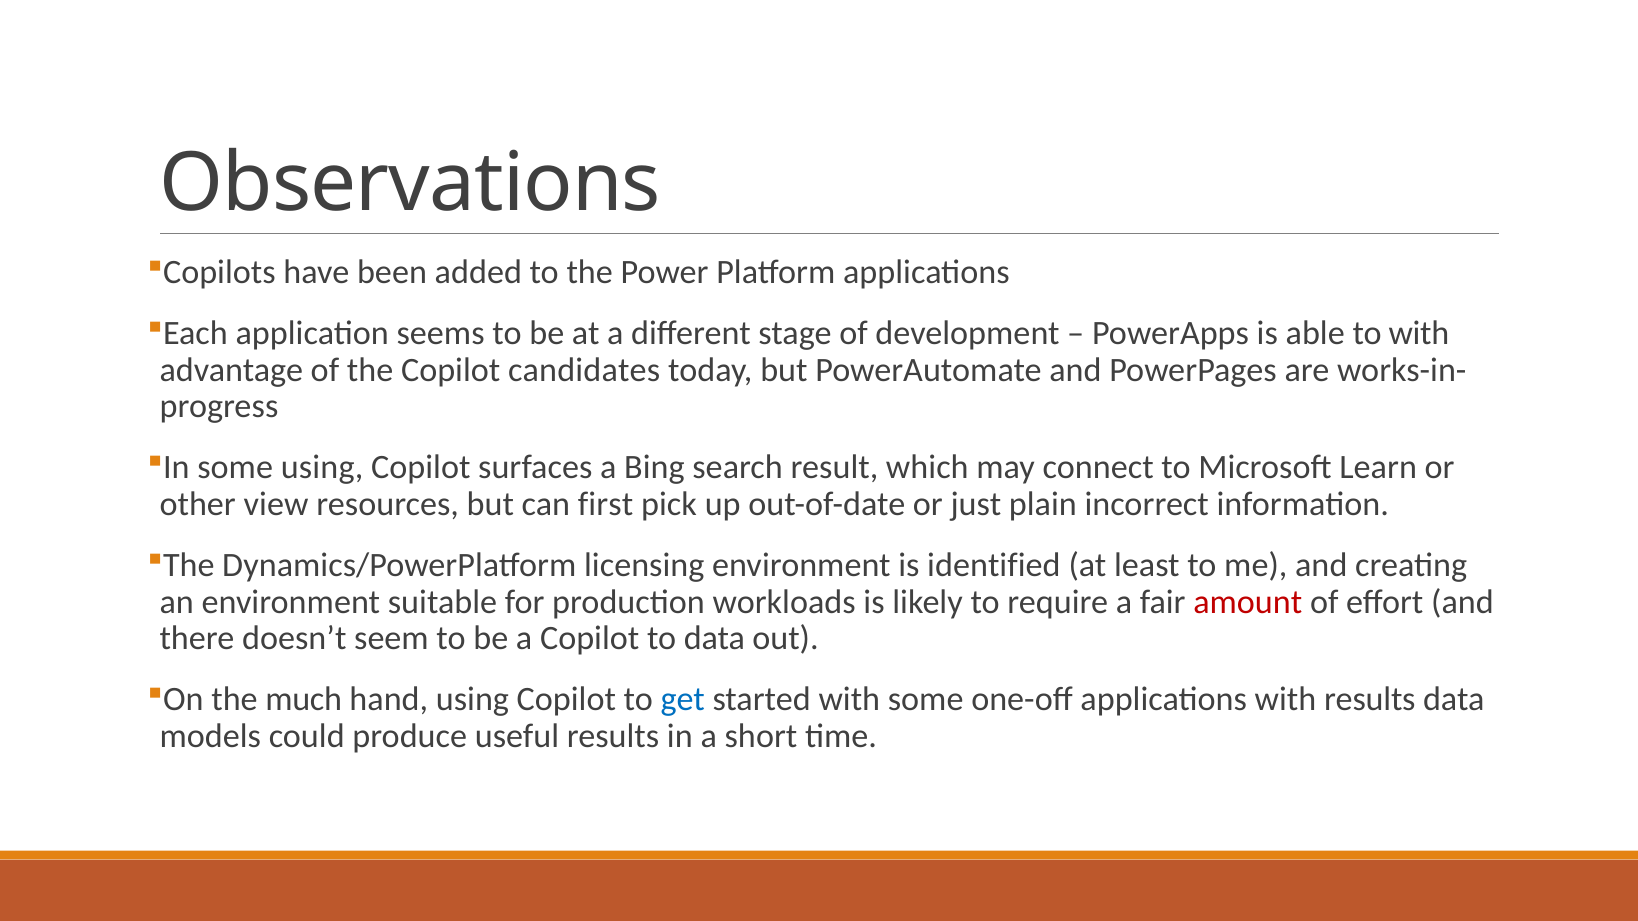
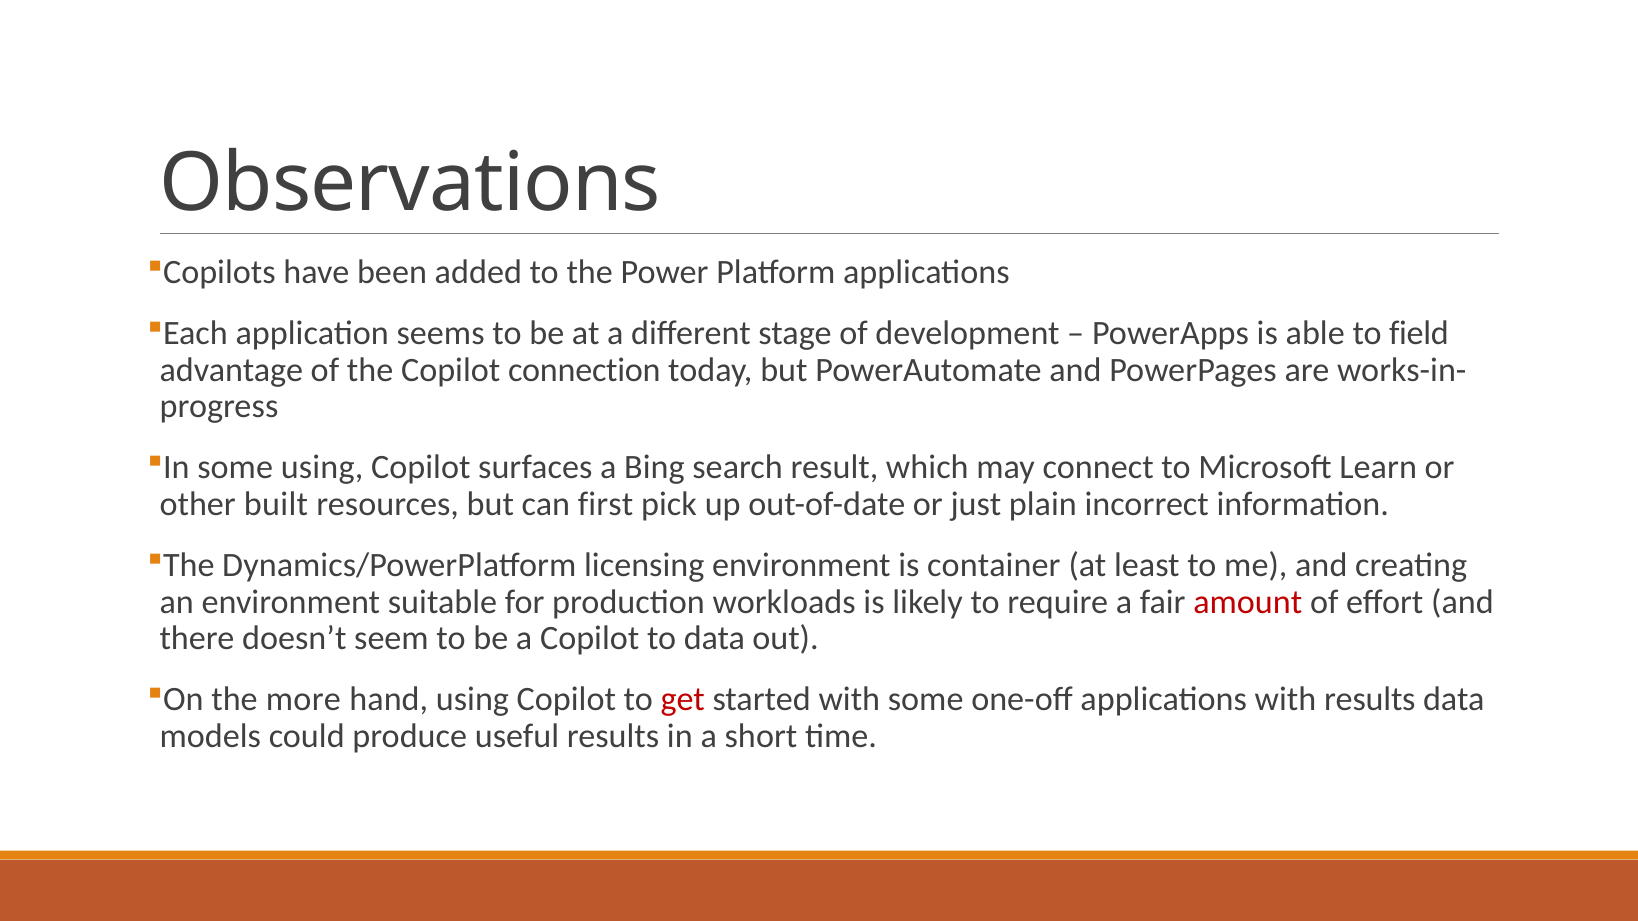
to with: with -> field
candidates: candidates -> connection
view: view -> built
identified: identified -> container
much: much -> more
get colour: blue -> red
